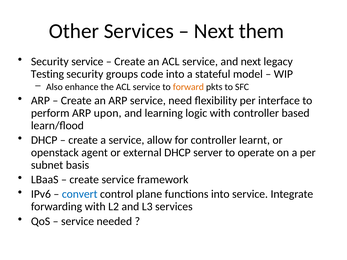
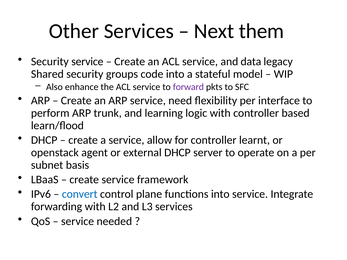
and next: next -> data
Testing: Testing -> Shared
forward colour: orange -> purple
upon: upon -> trunk
